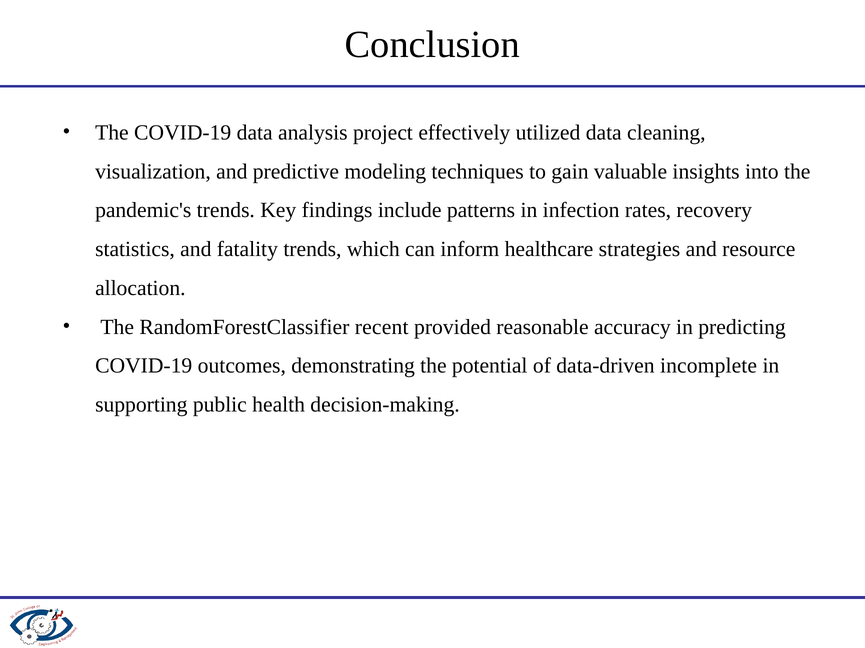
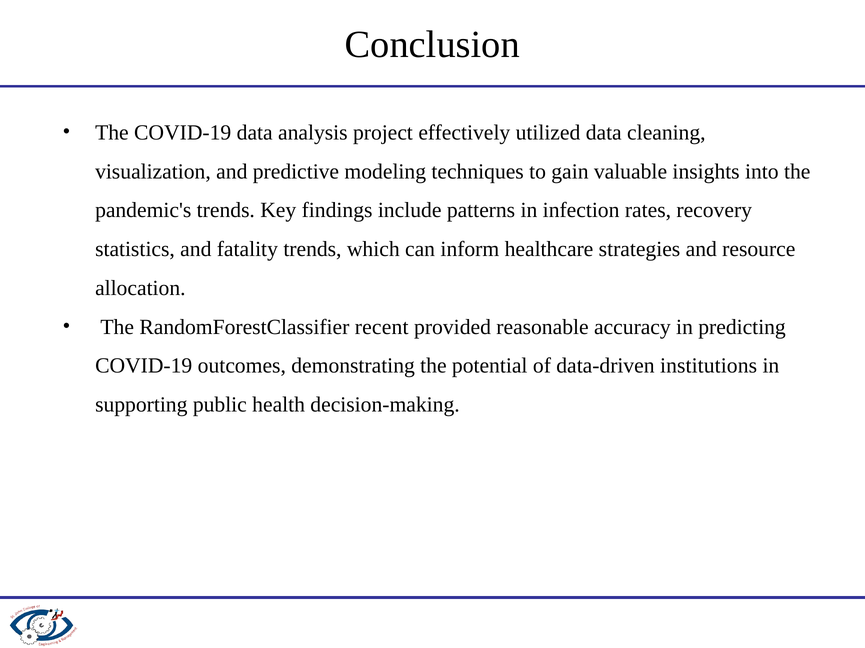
incomplete: incomplete -> institutions
